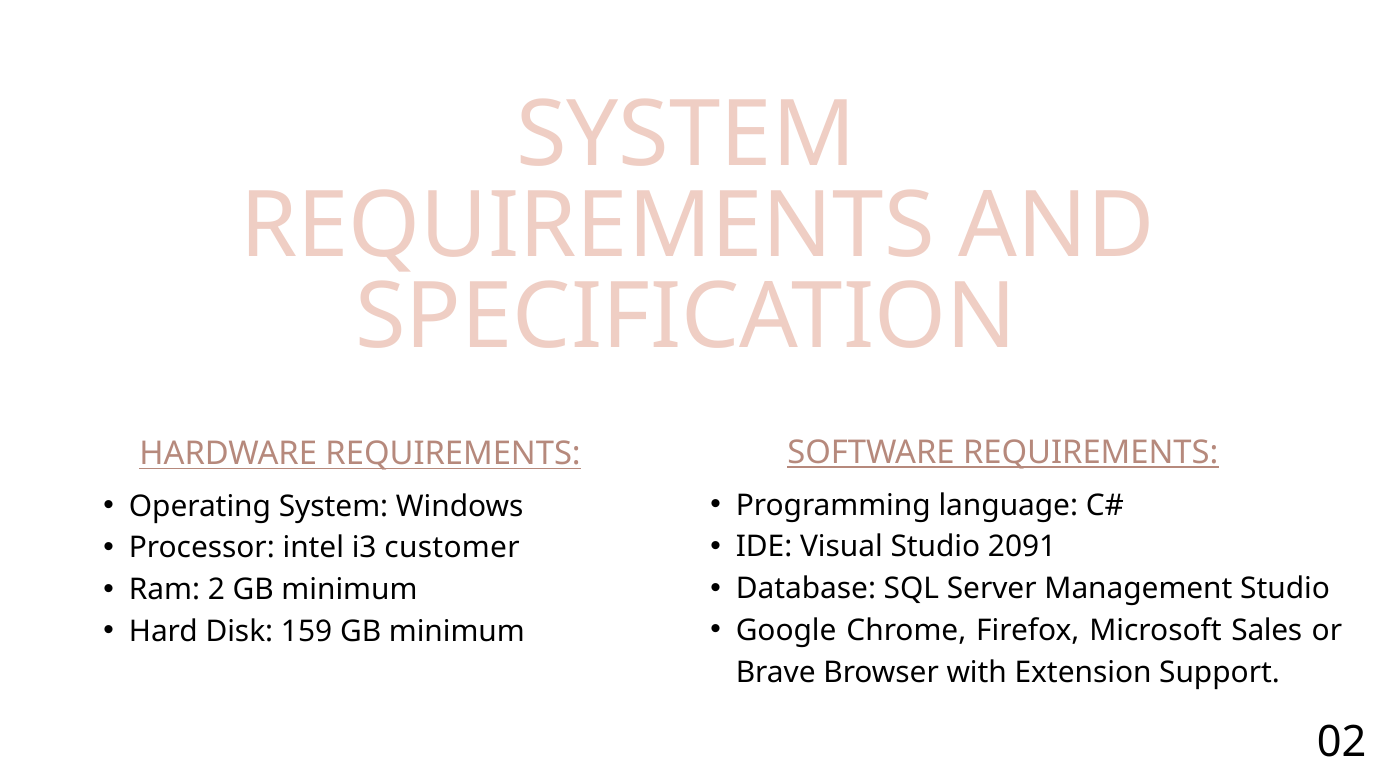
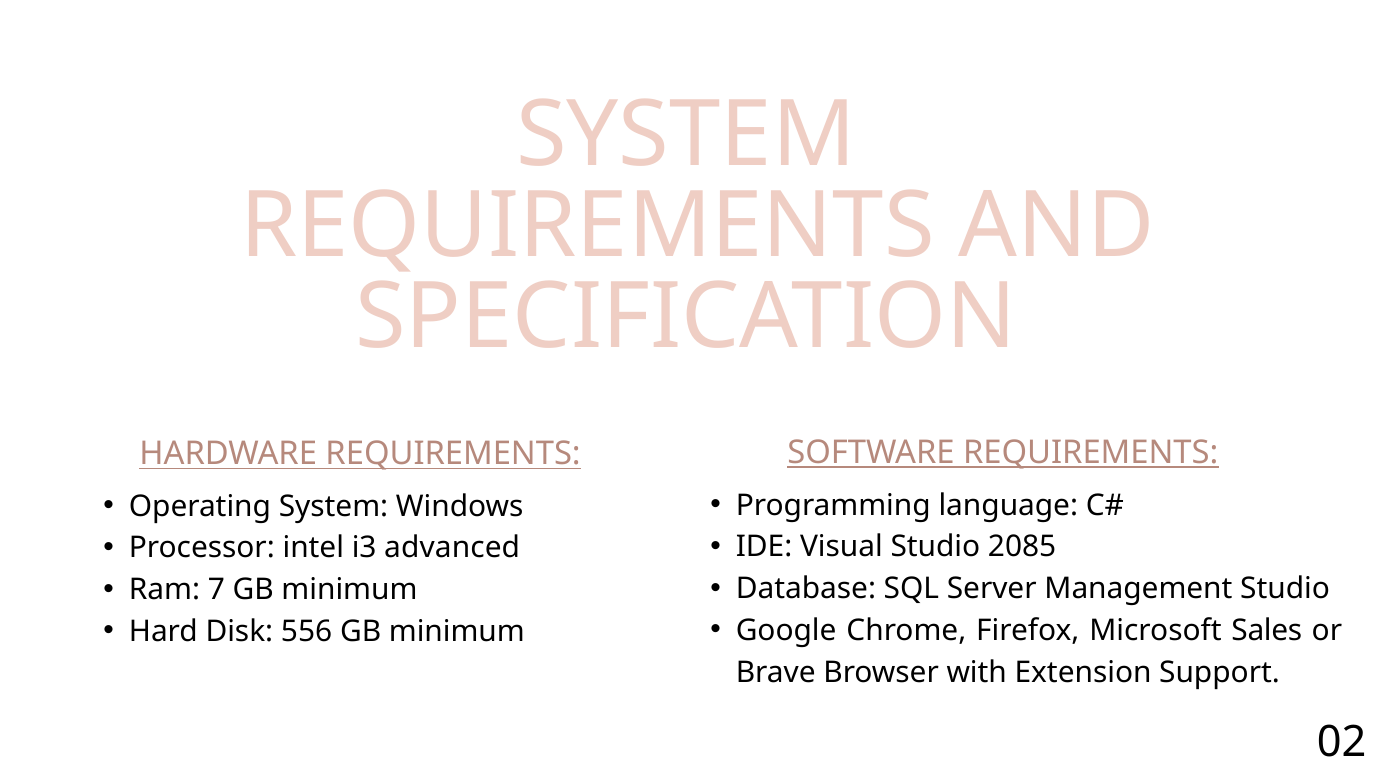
2091: 2091 -> 2085
customer: customer -> advanced
2: 2 -> 7
159: 159 -> 556
